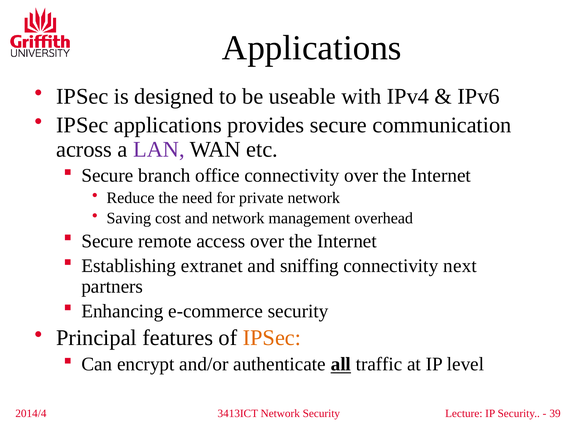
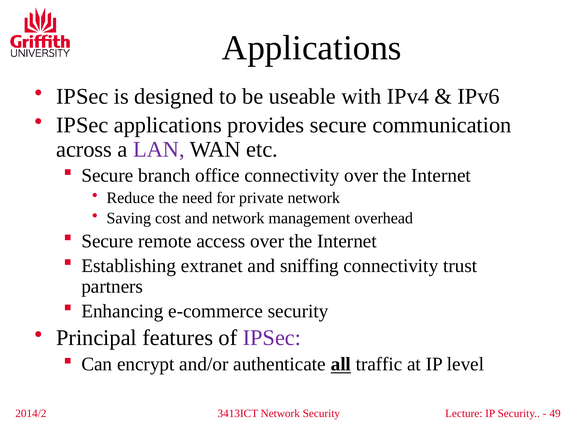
next: next -> trust
IPSec at (272, 338) colour: orange -> purple
2014/4: 2014/4 -> 2014/2
39: 39 -> 49
